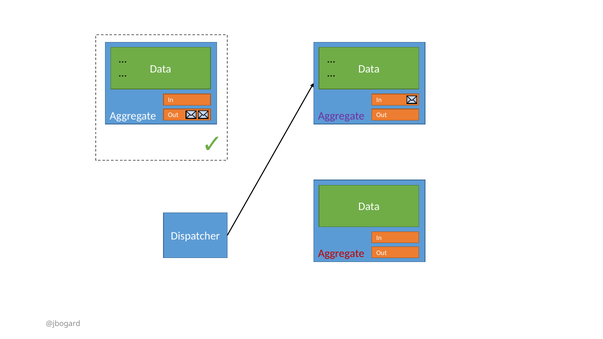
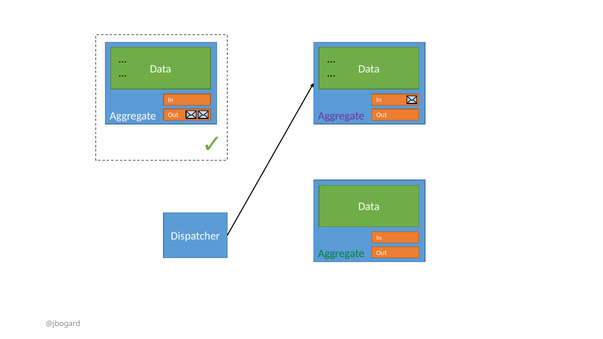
Aggregate at (341, 254) colour: red -> green
